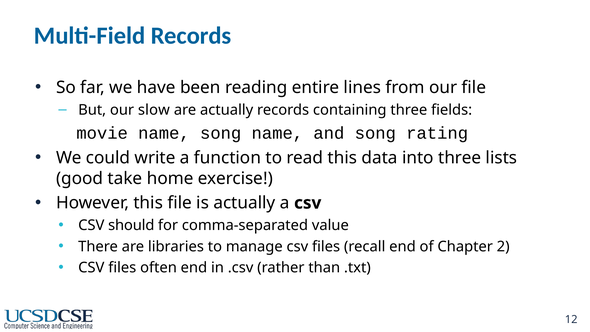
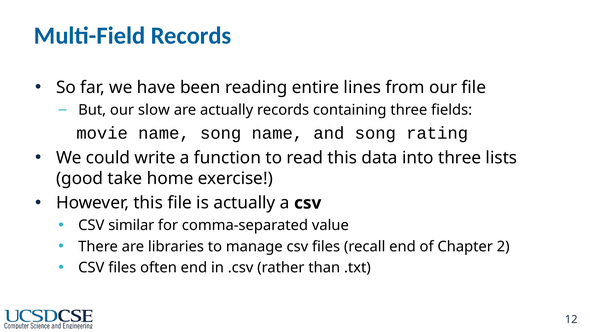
should: should -> similar
